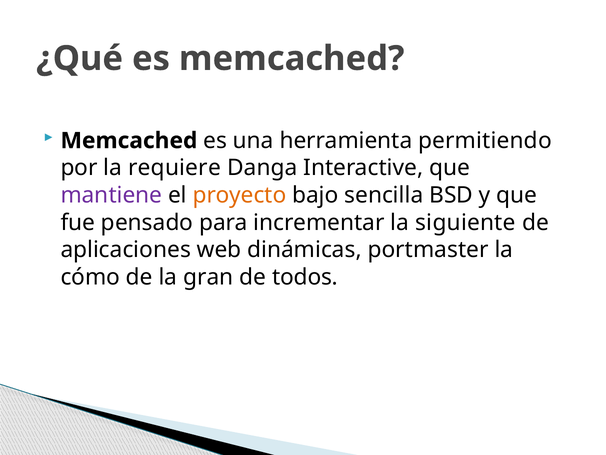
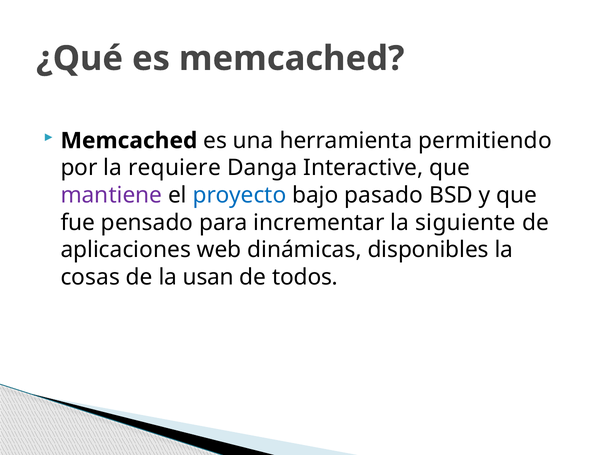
proyecto colour: orange -> blue
sencilla: sencilla -> pasado
portmaster: portmaster -> disponibles
cómo: cómo -> cosas
gran: gran -> usan
